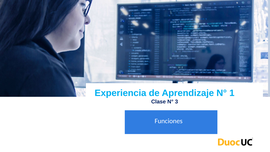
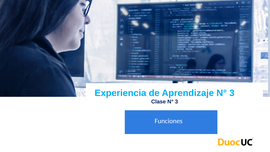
Aprendizaje N° 1: 1 -> 3
